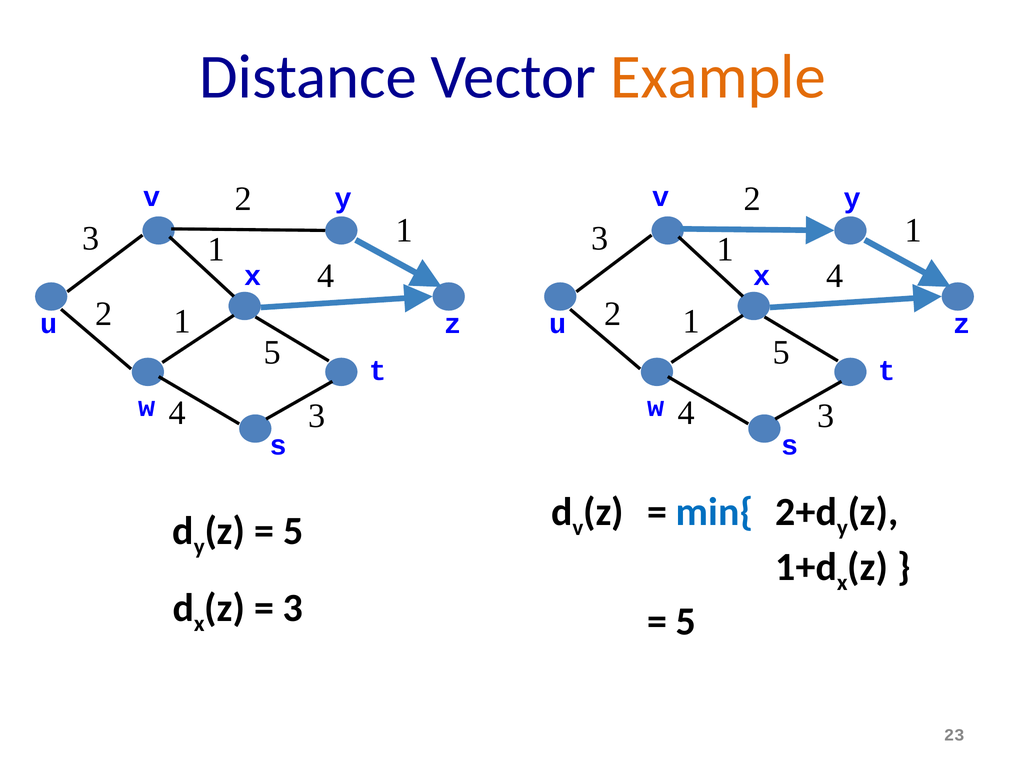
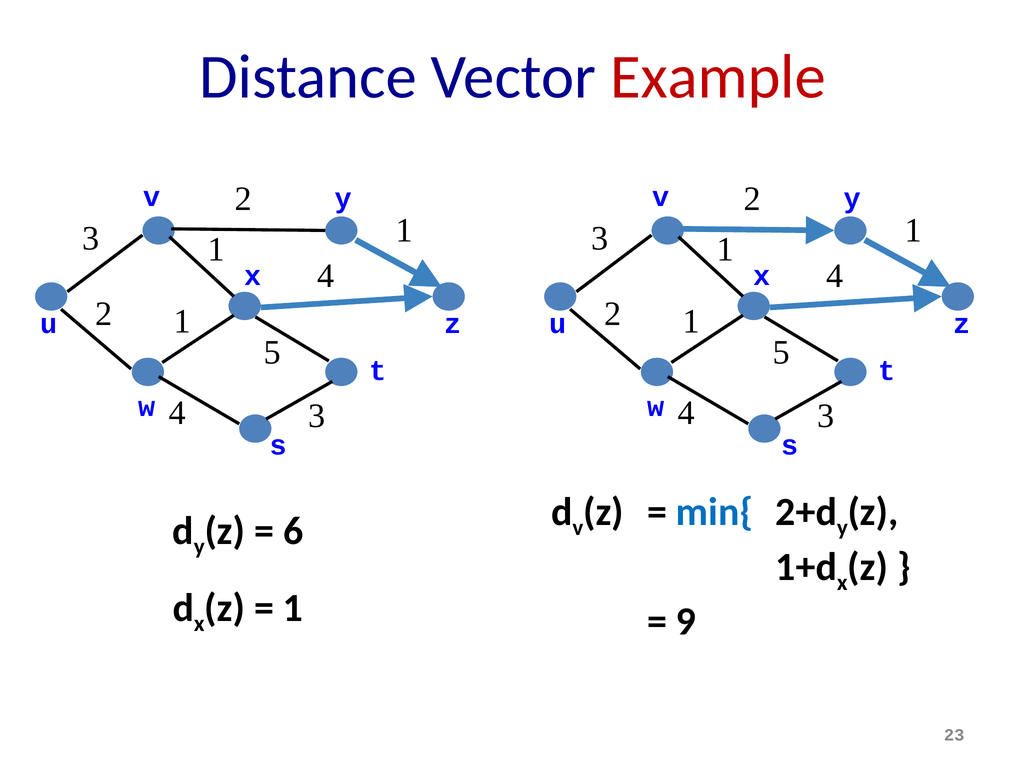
Example colour: orange -> red
5 at (293, 531): 5 -> 6
3 at (293, 607): 3 -> 1
5 at (686, 621): 5 -> 9
